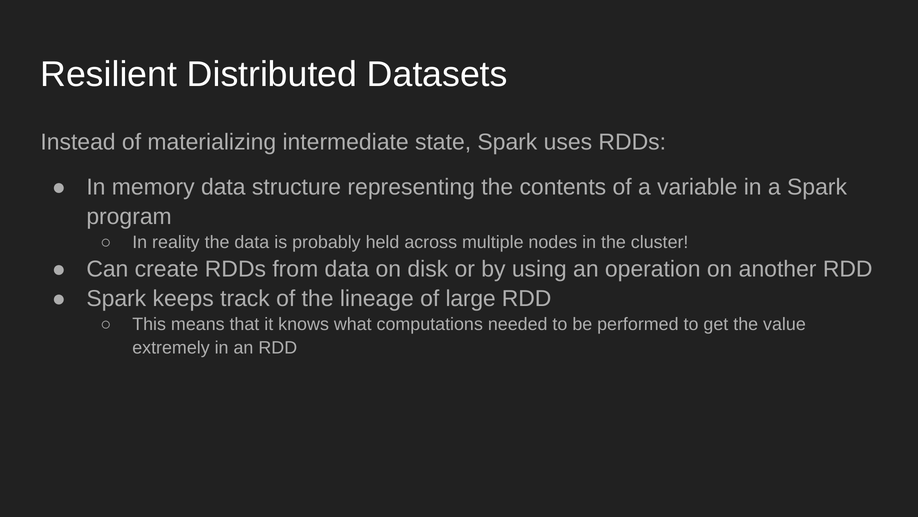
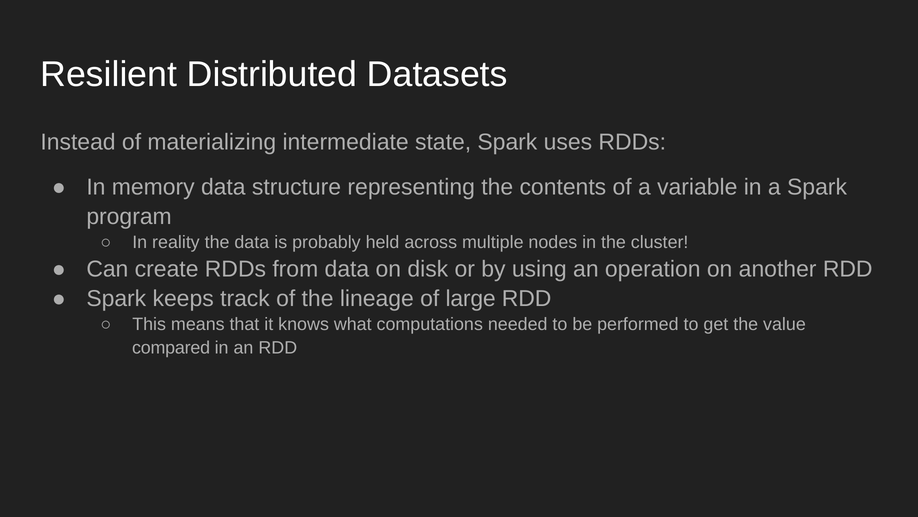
extremely: extremely -> compared
